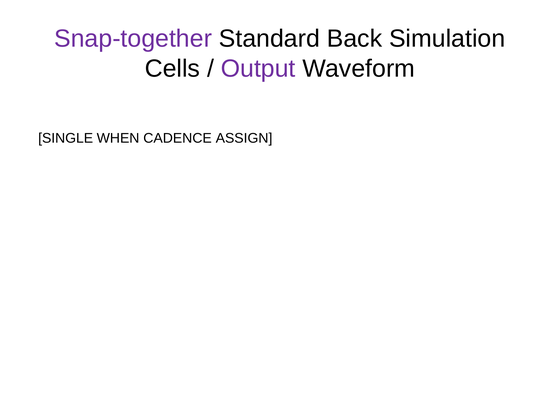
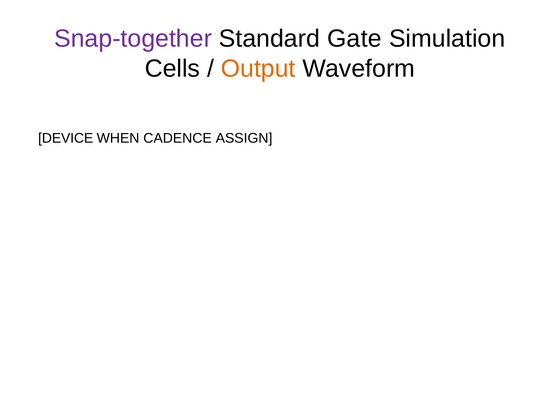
Back: Back -> Gate
Output colour: purple -> orange
SINGLE: SINGLE -> DEVICE
